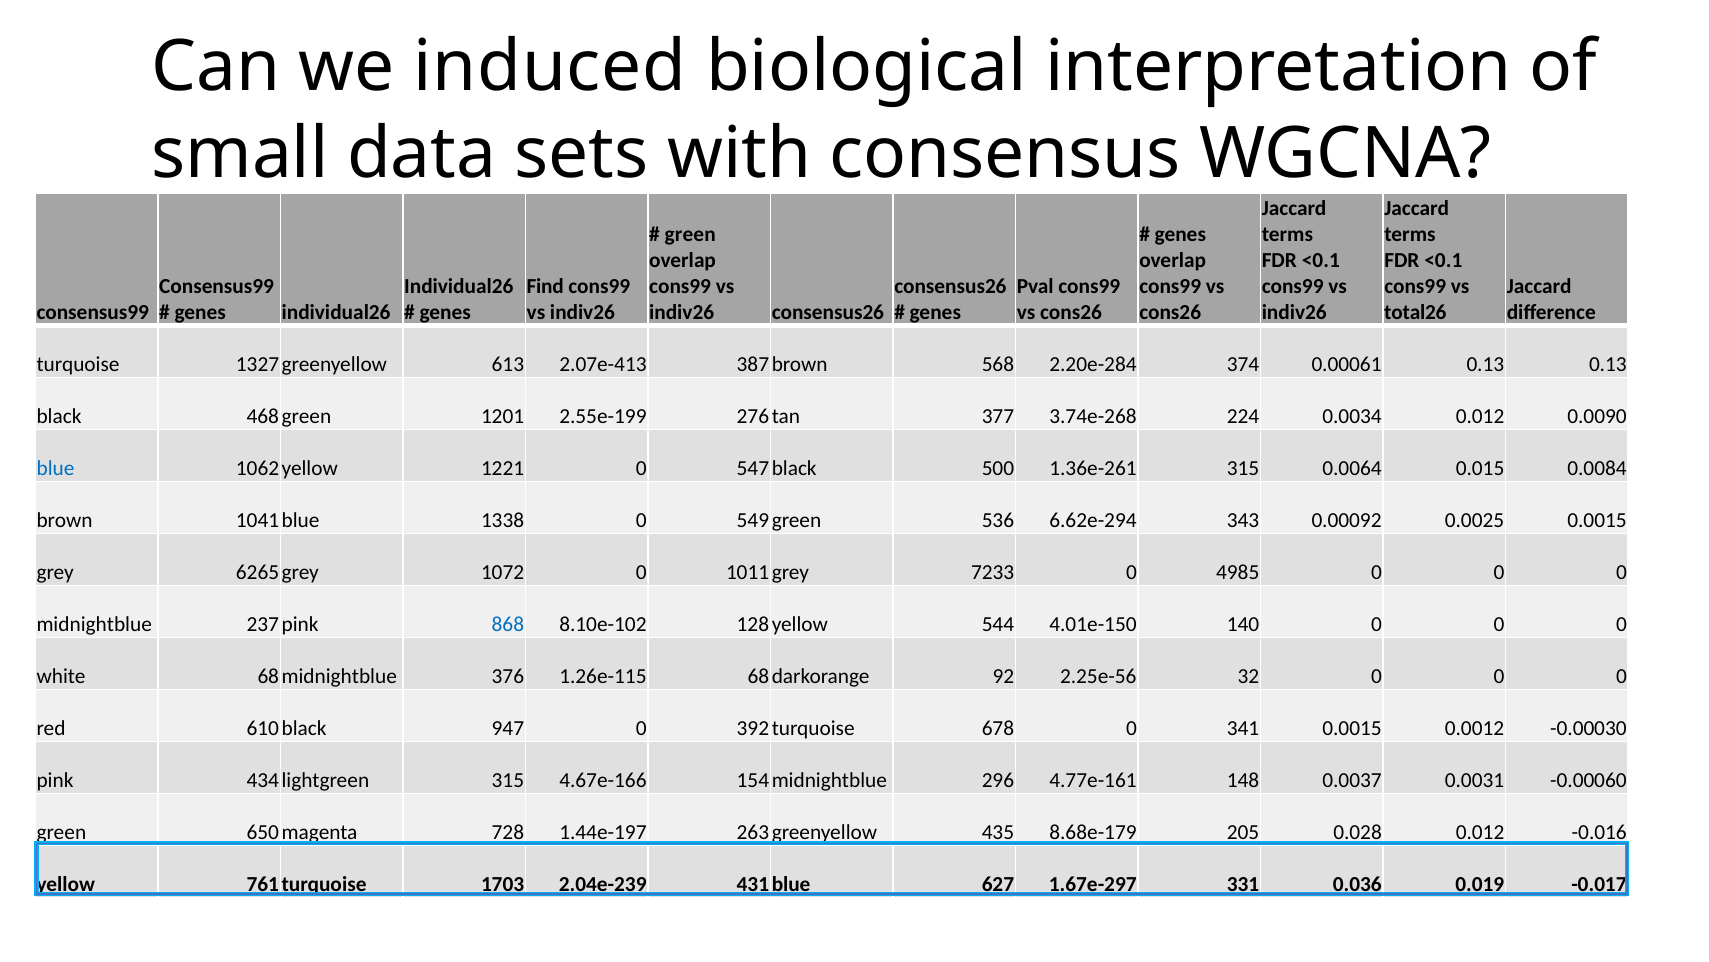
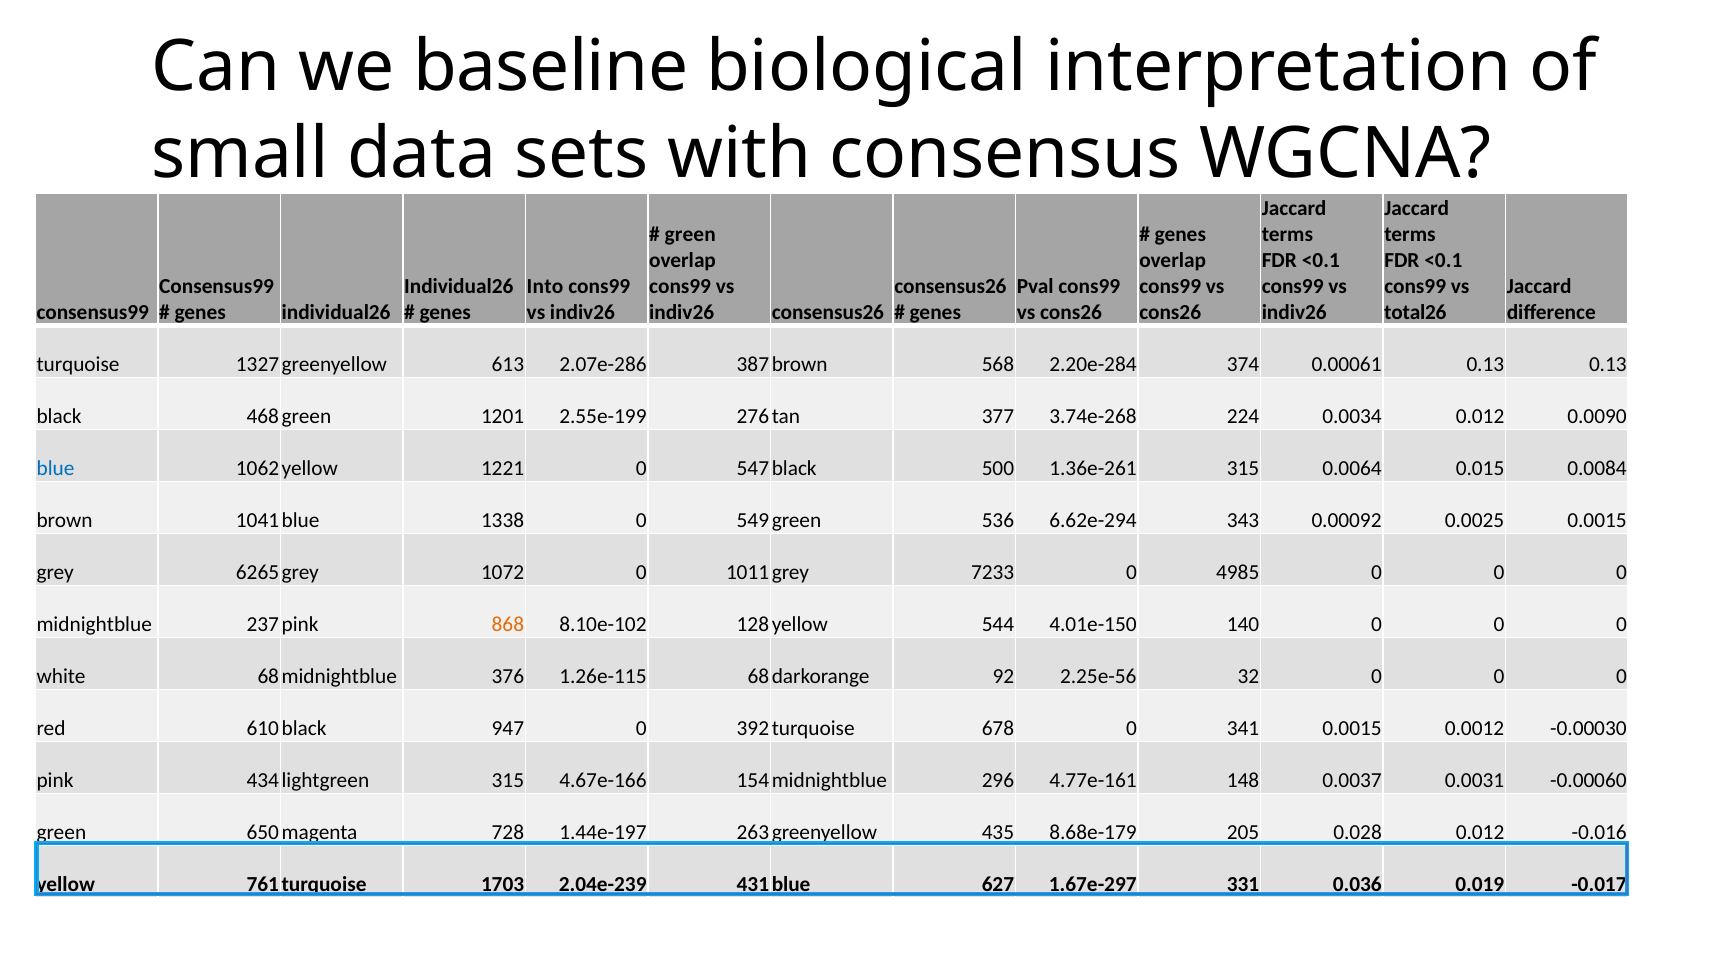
induced: induced -> baseline
Find: Find -> Into
2.07e-413: 2.07e-413 -> 2.07e-286
868 colour: blue -> orange
